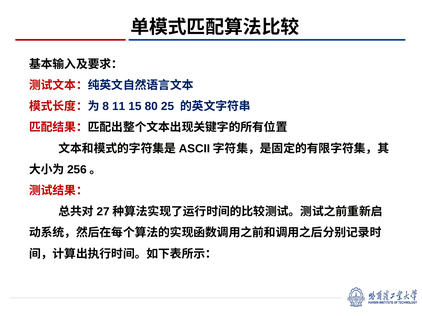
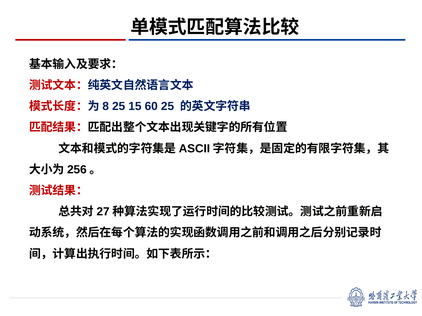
11 at (119, 107): 11 -> 25
80: 80 -> 60
